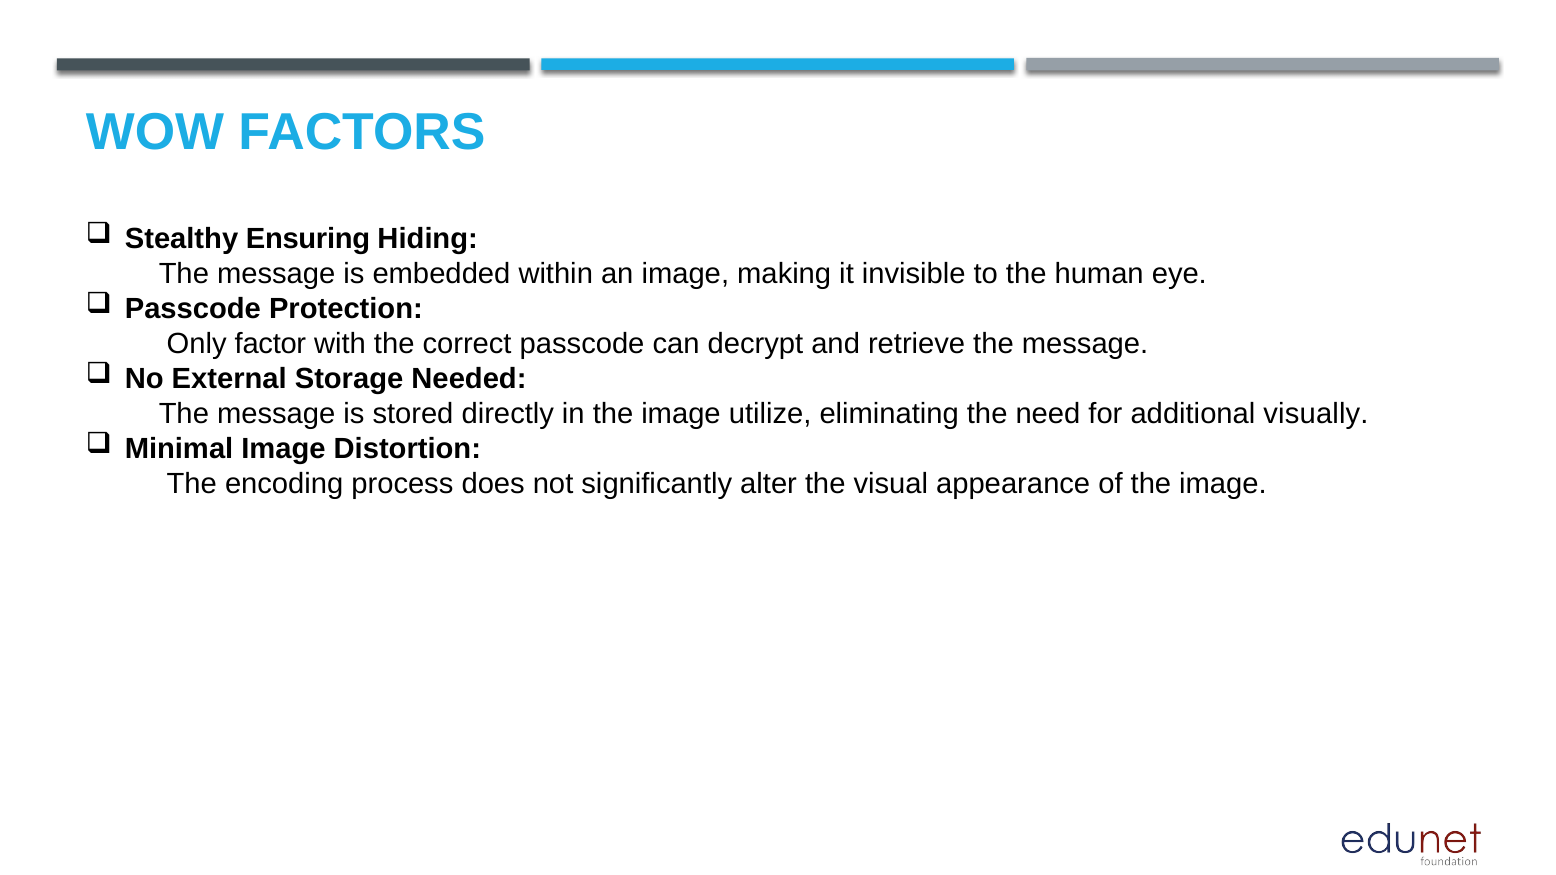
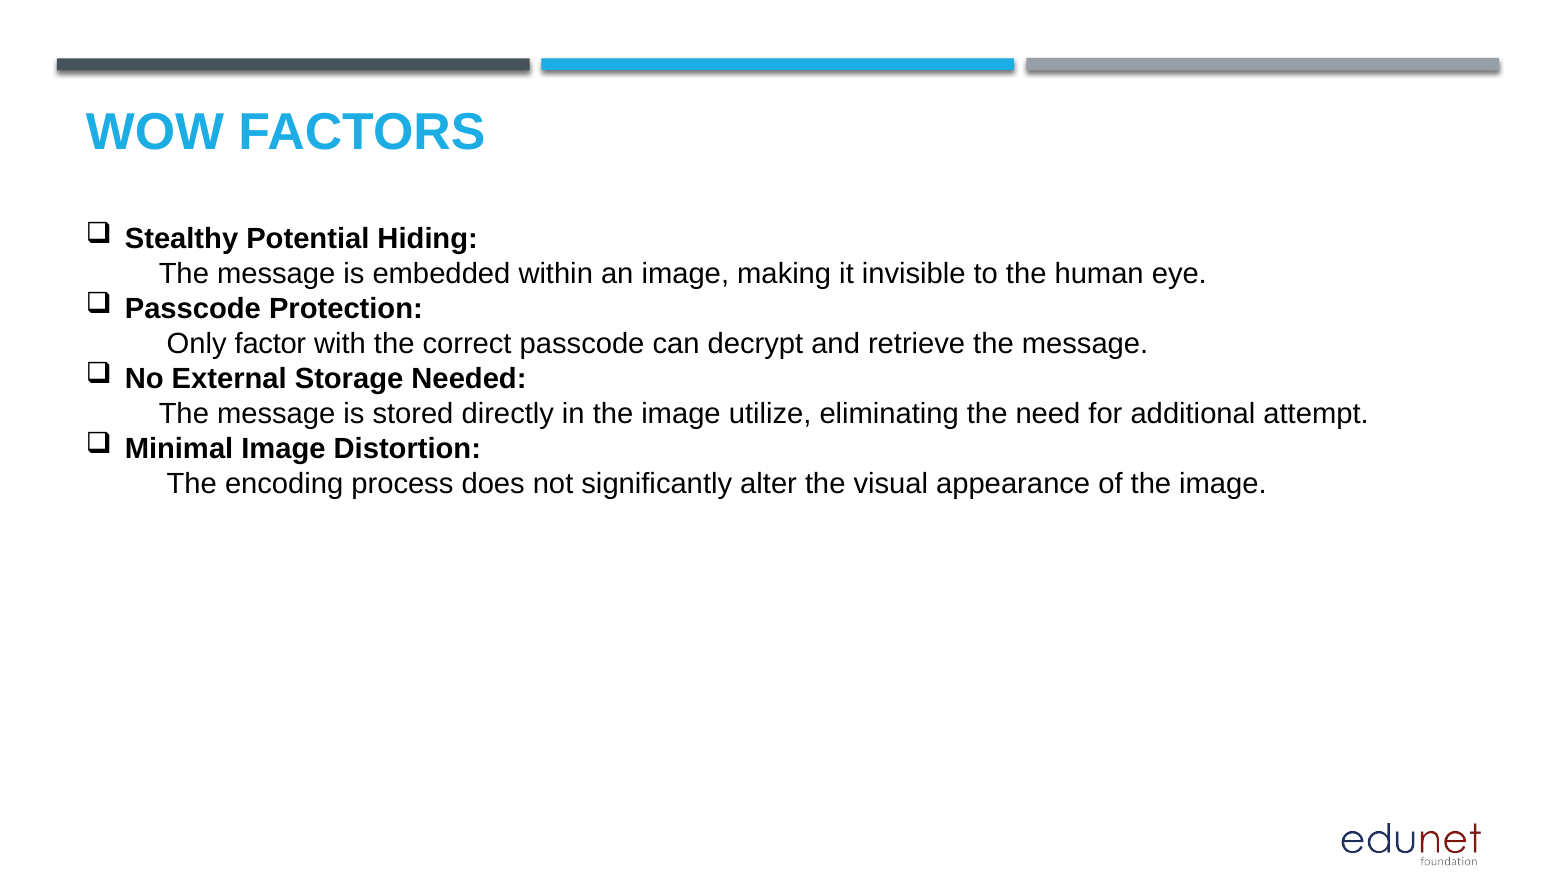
Ensuring: Ensuring -> Potential
visually: visually -> attempt
